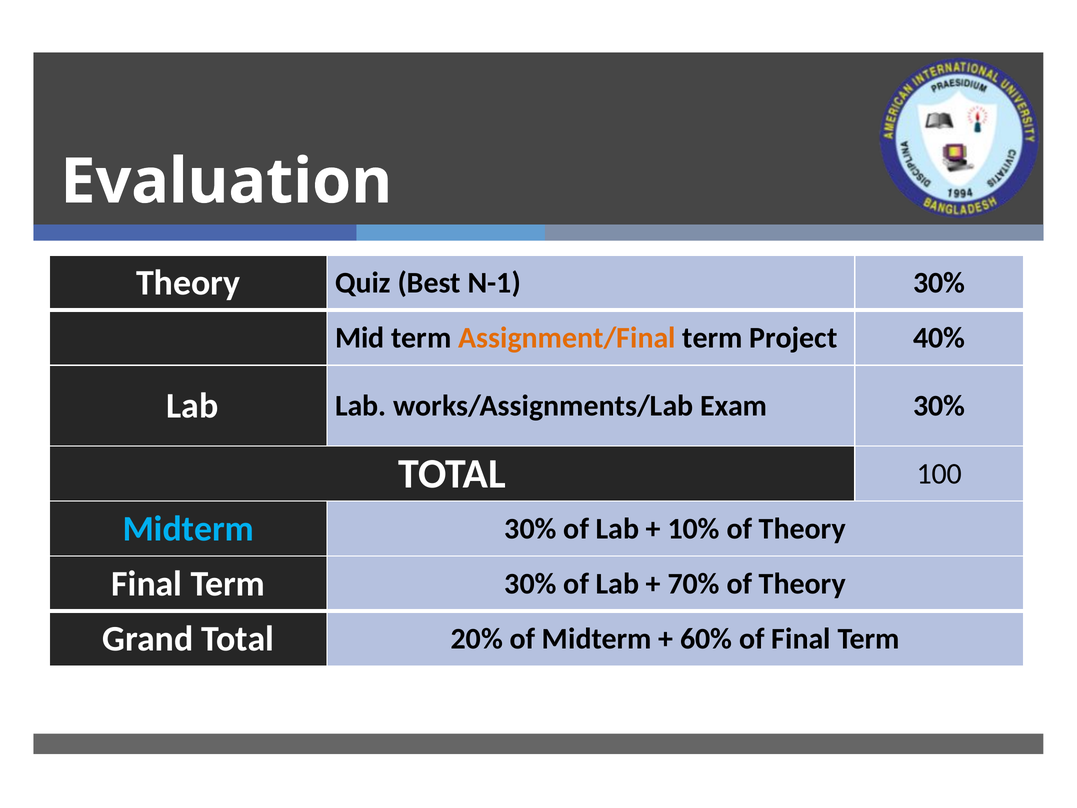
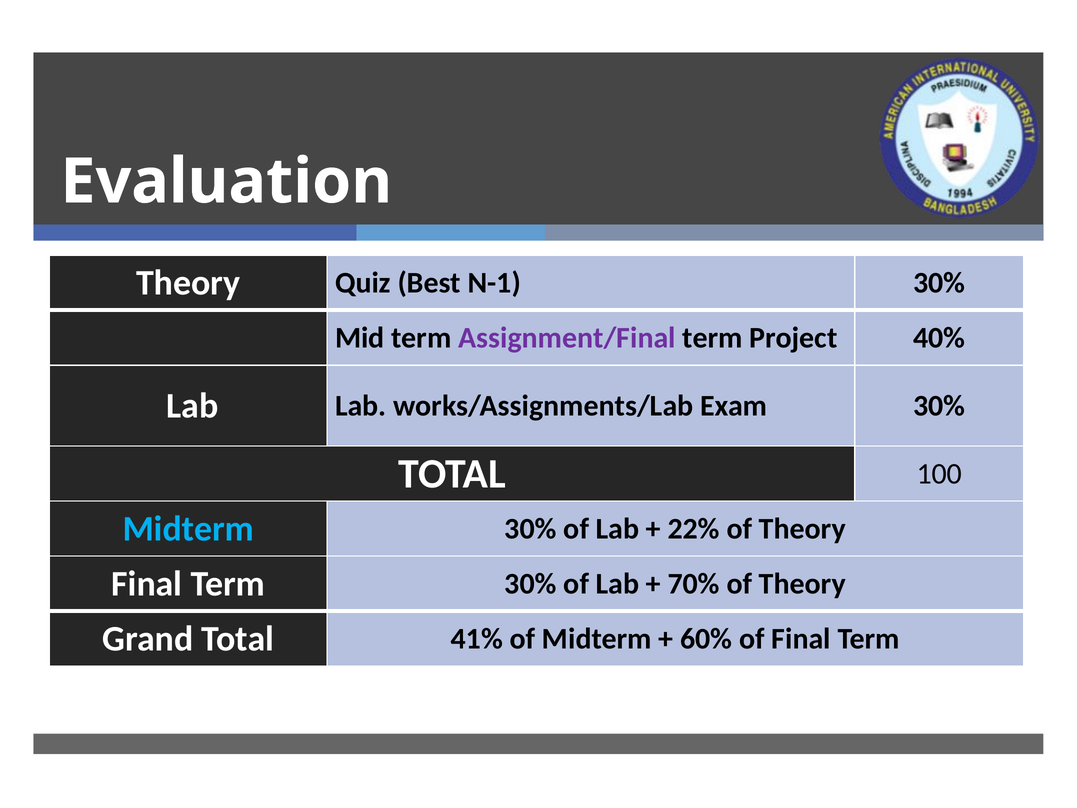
Assignment/Final colour: orange -> purple
10%: 10% -> 22%
20%: 20% -> 41%
